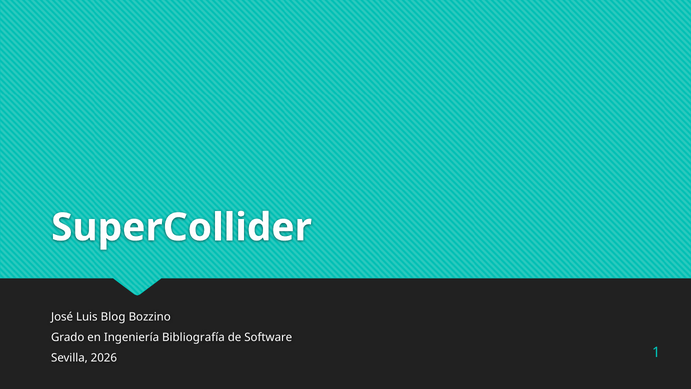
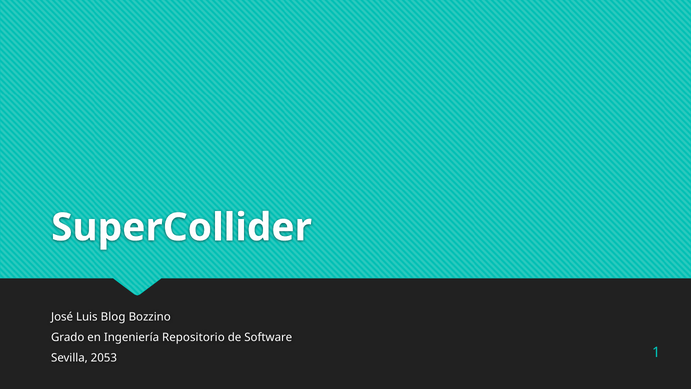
Bibliografía: Bibliografía -> Repositorio
2026: 2026 -> 2053
